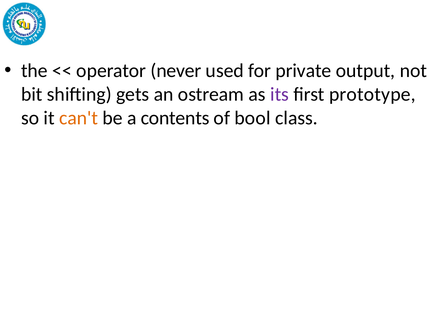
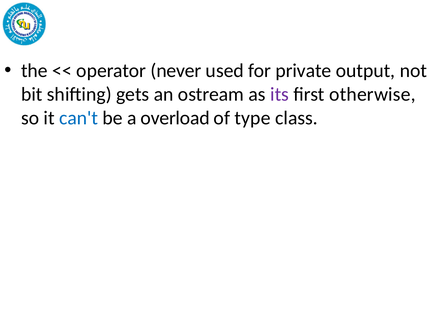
prototype: prototype -> otherwise
can't colour: orange -> blue
contents: contents -> overload
bool: bool -> type
